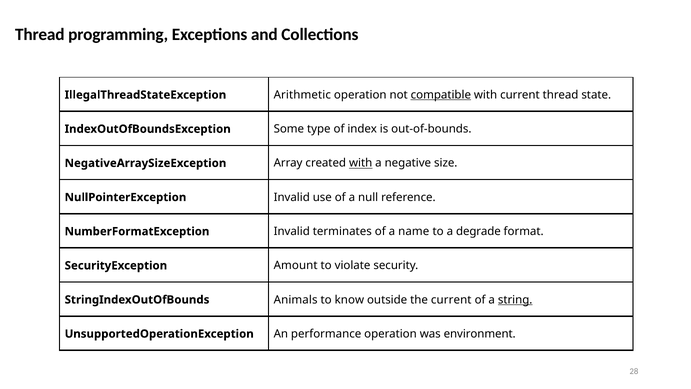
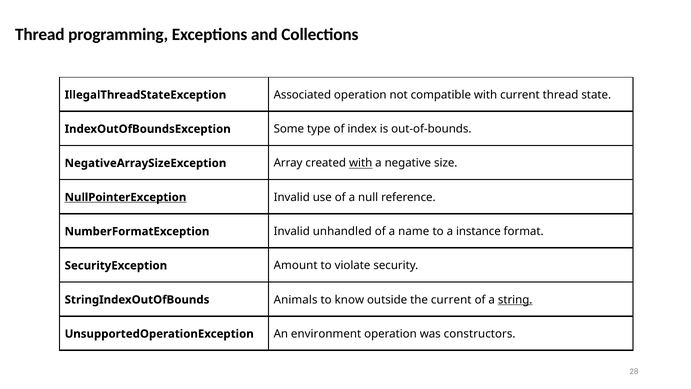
Arithmetic: Arithmetic -> Associated
compatible underline: present -> none
NullPointerException underline: none -> present
terminates: terminates -> unhandled
degrade: degrade -> instance
performance: performance -> environment
environment: environment -> constructors
